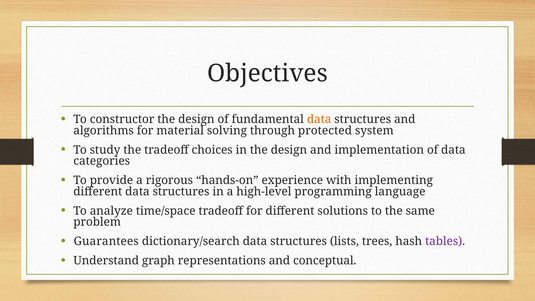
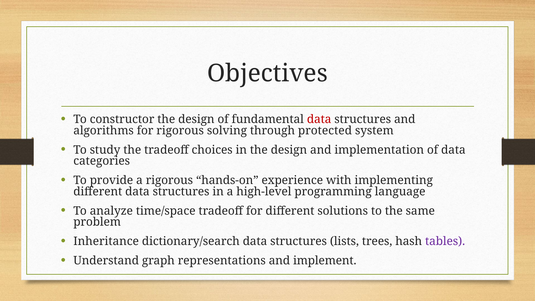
data at (319, 119) colour: orange -> red
for material: material -> rigorous
Guarantees: Guarantees -> Inheritance
conceptual: conceptual -> implement
